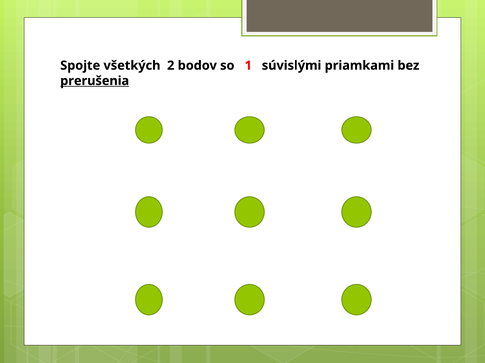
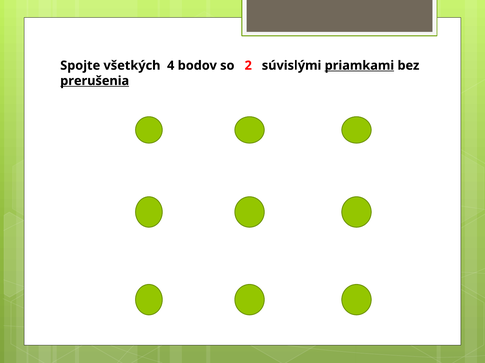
2: 2 -> 4
1: 1 -> 2
priamkami underline: none -> present
